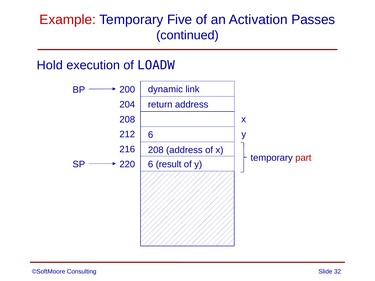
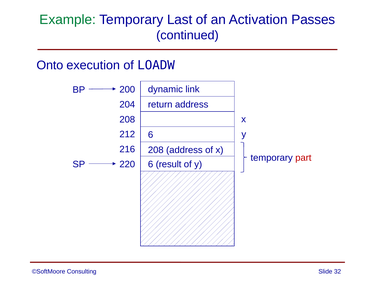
Example colour: red -> green
Five: Five -> Last
Hold: Hold -> Onto
